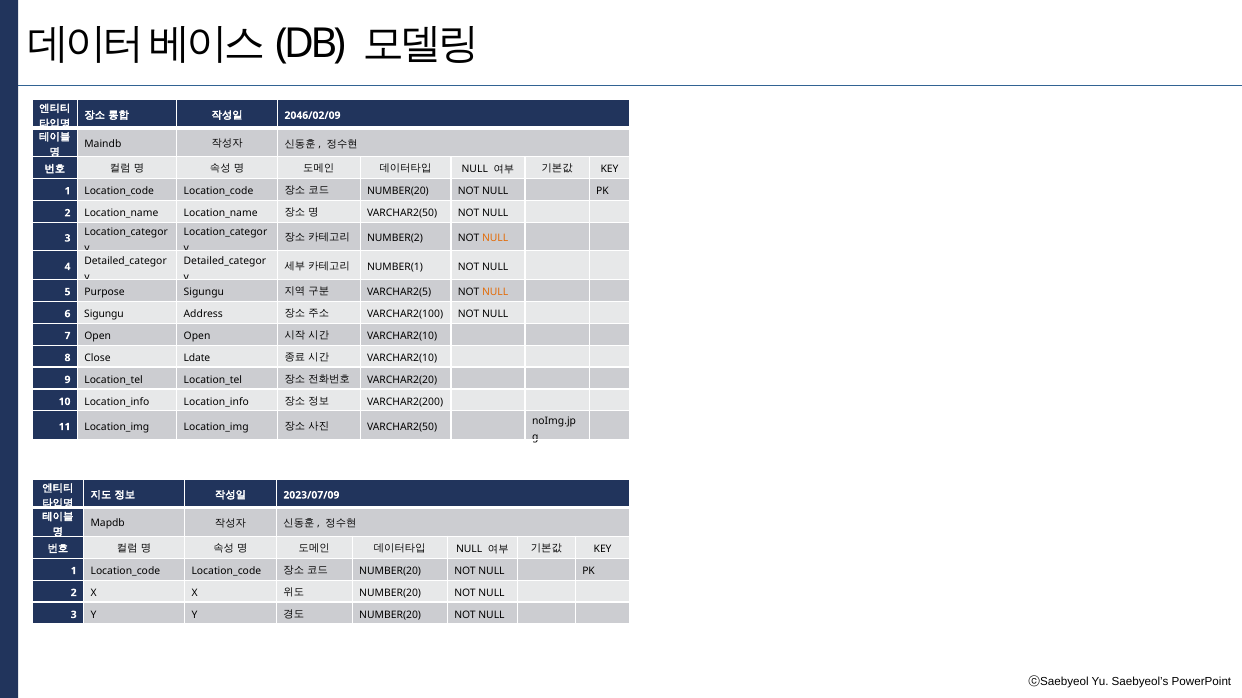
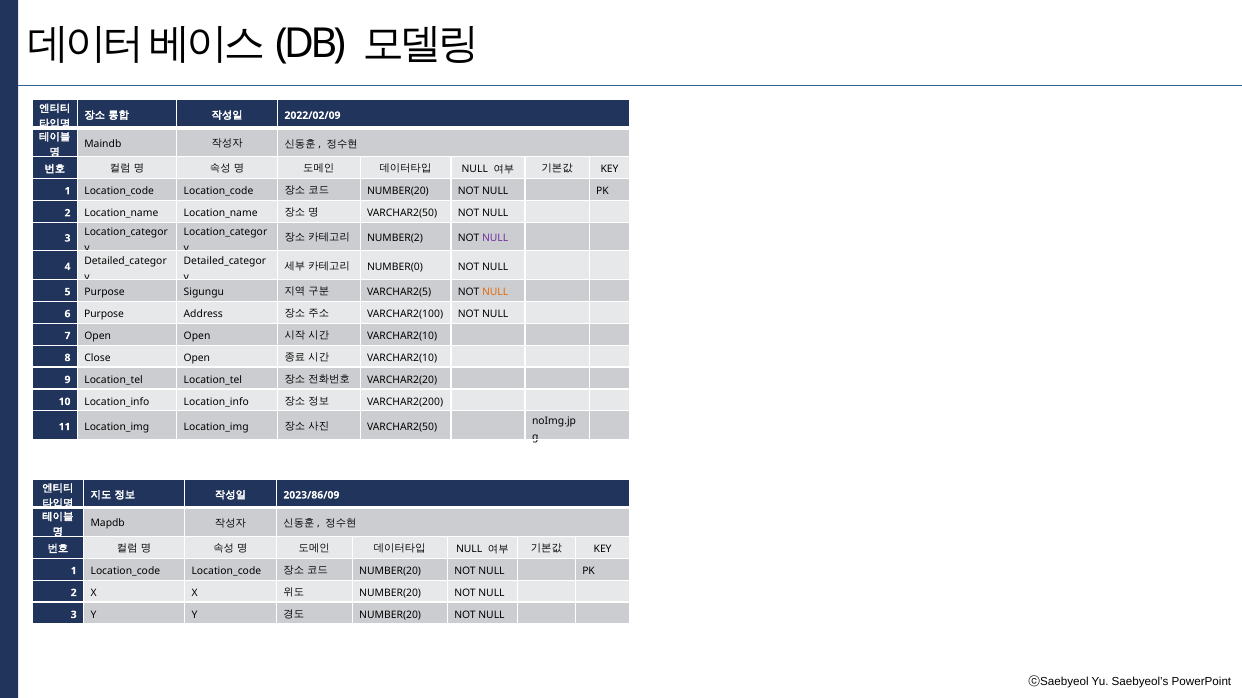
2046/02/09: 2046/02/09 -> 2022/02/09
NULL at (495, 238) colour: orange -> purple
NUMBER(1: NUMBER(1 -> NUMBER(0
6 Sigungu: Sigungu -> Purpose
Close Ldate: Ldate -> Open
2023/07/09: 2023/07/09 -> 2023/86/09
